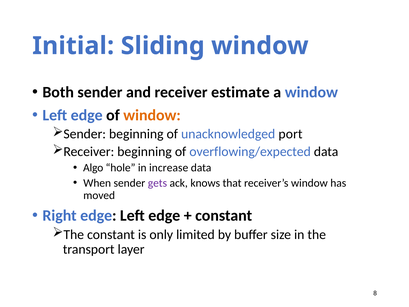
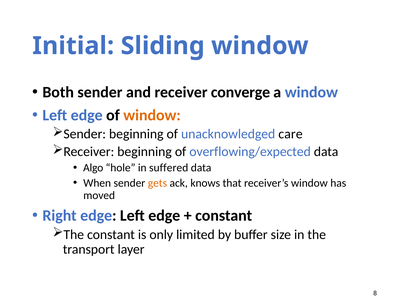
estimate: estimate -> converge
port: port -> care
increase: increase -> suffered
gets colour: purple -> orange
